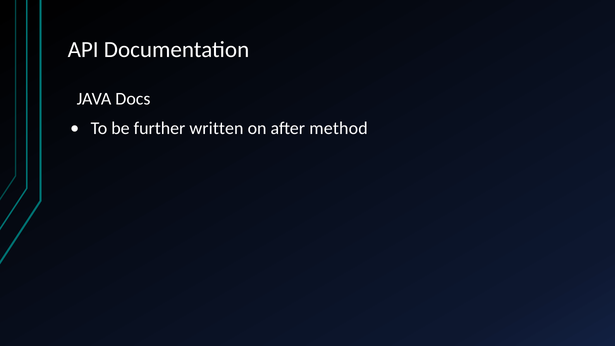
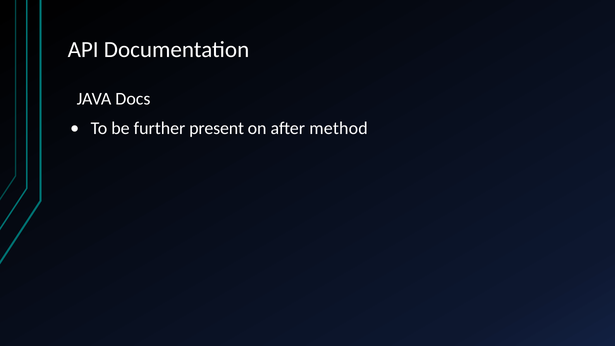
written: written -> present
